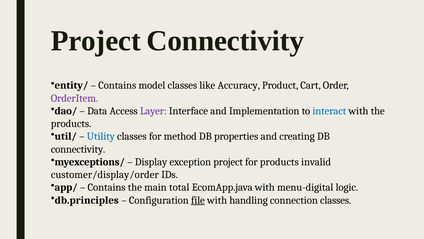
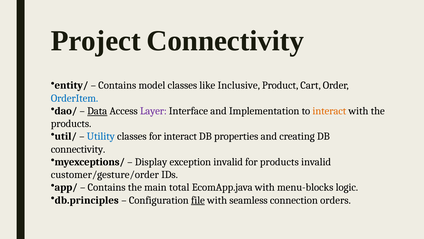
Accuracy: Accuracy -> Inclusive
OrderItem colour: purple -> blue
Data underline: none -> present
interact at (329, 111) colour: blue -> orange
for method: method -> interact
exception project: project -> invalid
customer/display/order: customer/display/order -> customer/gesture/order
menu-digital: menu-digital -> menu-blocks
handling: handling -> seamless
connection classes: classes -> orders
